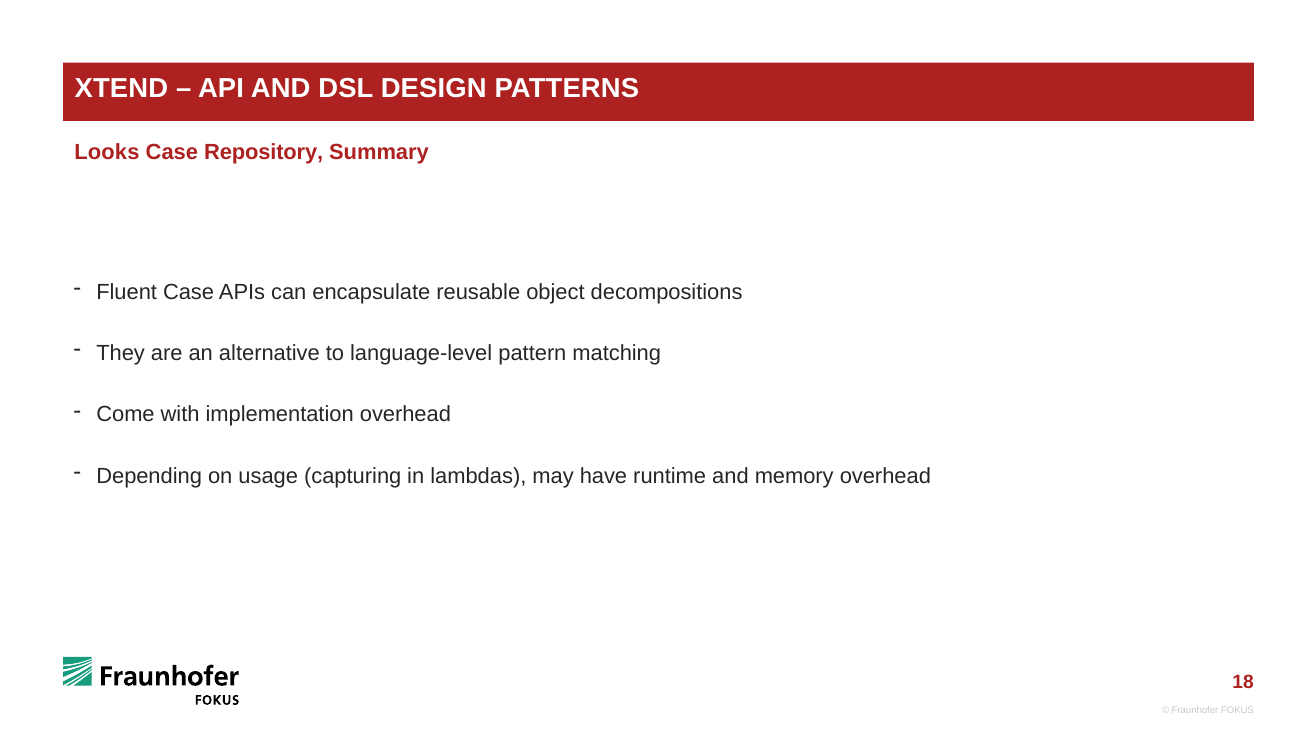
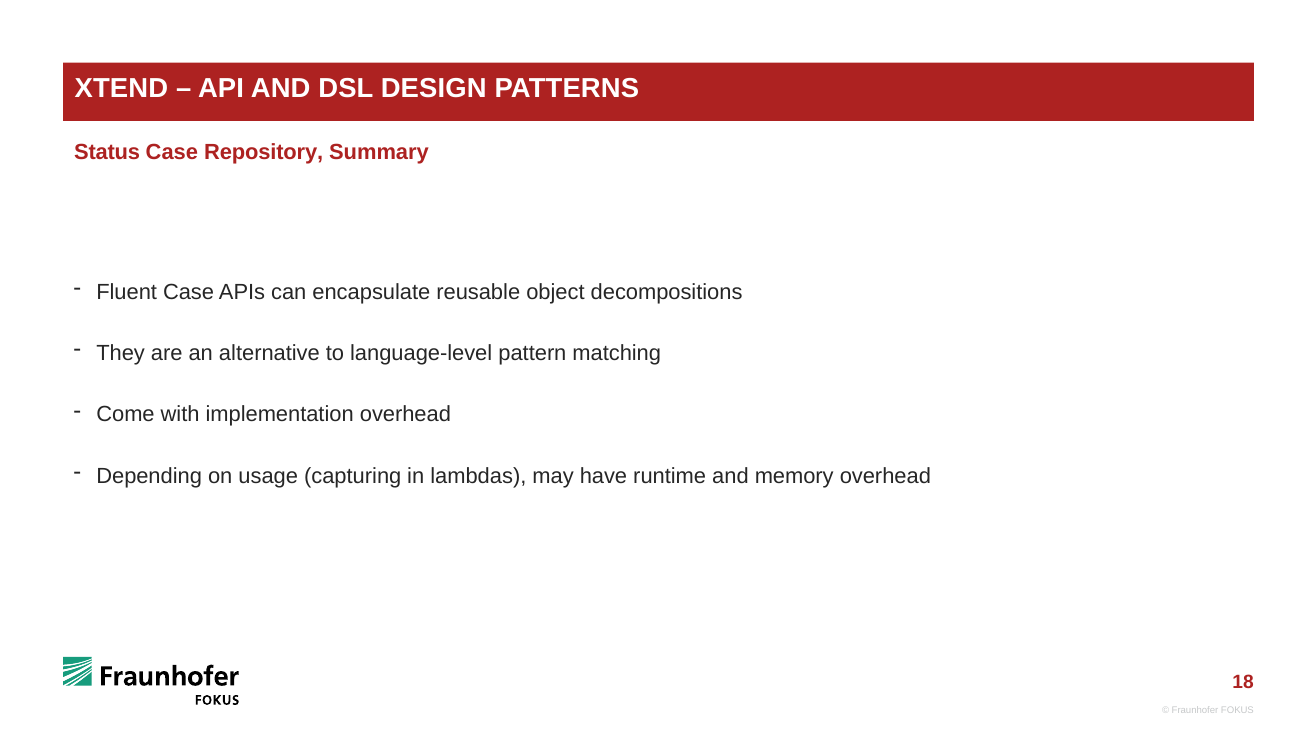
Looks: Looks -> Status
